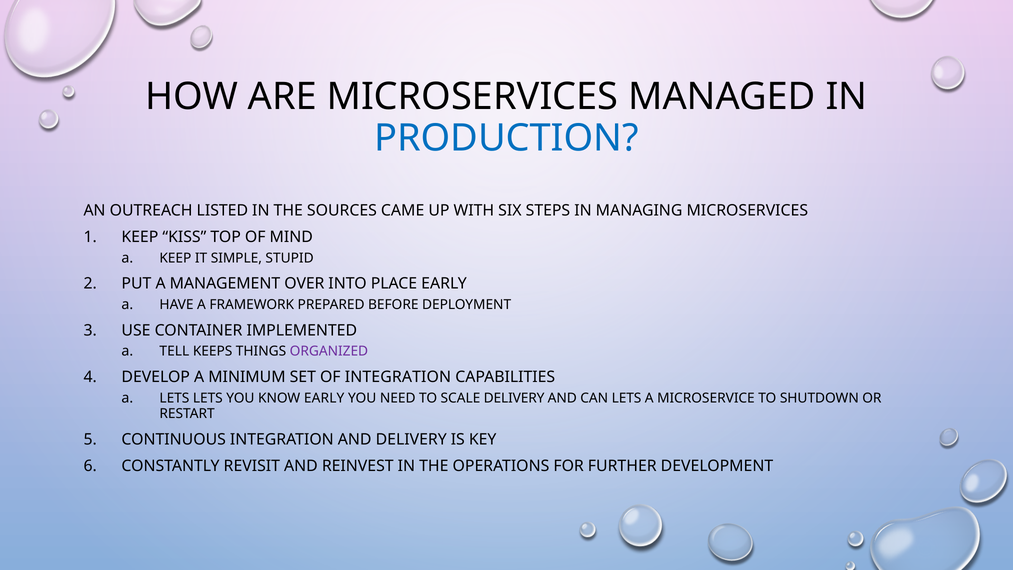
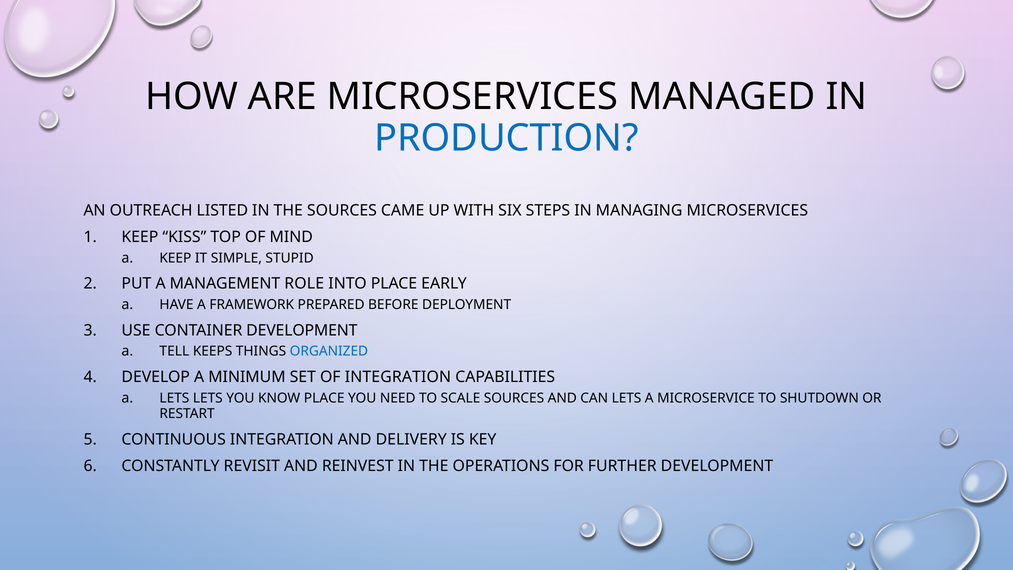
OVER: OVER -> ROLE
CONTAINER IMPLEMENTED: IMPLEMENTED -> DEVELOPMENT
ORGANIZED colour: purple -> blue
KNOW EARLY: EARLY -> PLACE
SCALE DELIVERY: DELIVERY -> SOURCES
